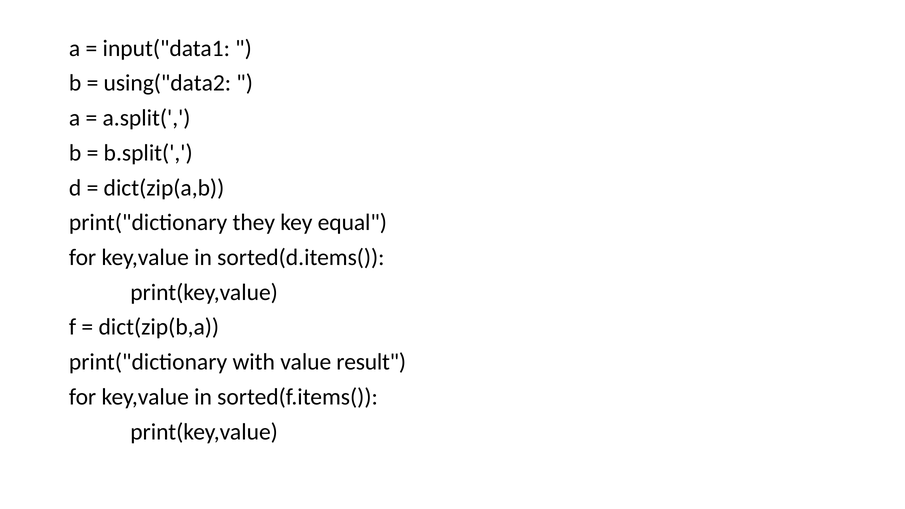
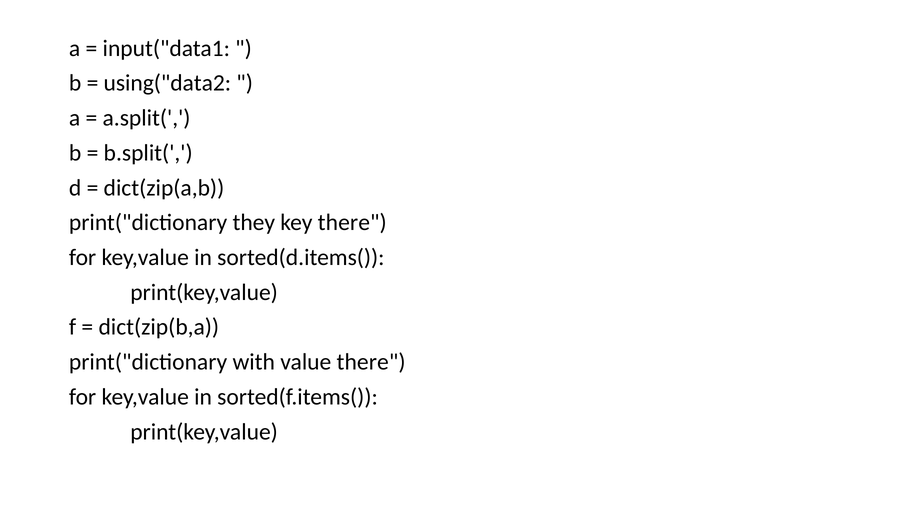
key equal: equal -> there
value result: result -> there
